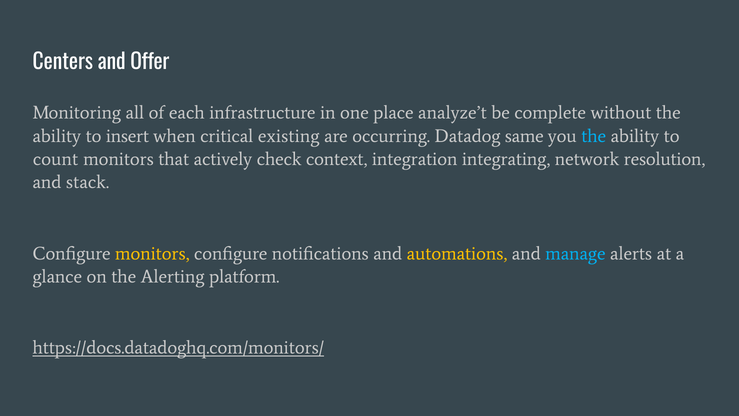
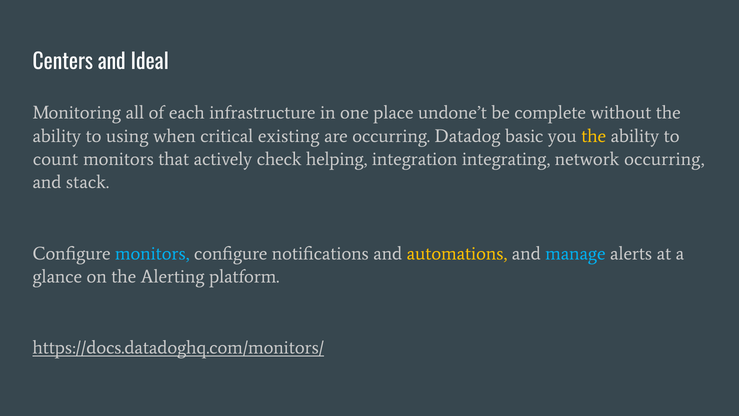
Offer: Offer -> Ideal
analyze’t: analyze’t -> undone’t
insert: insert -> using
same: same -> basic
the at (594, 136) colour: light blue -> yellow
context: context -> helping
network resolution: resolution -> occurring
monitors at (152, 253) colour: yellow -> light blue
